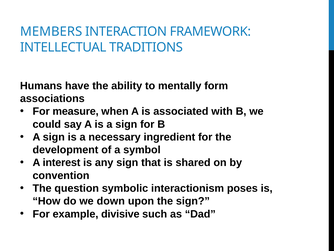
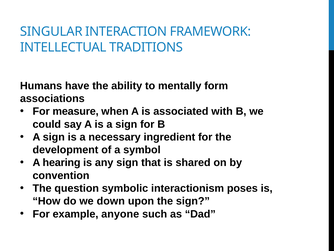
MEMBERS: MEMBERS -> SINGULAR
interest: interest -> hearing
divisive: divisive -> anyone
